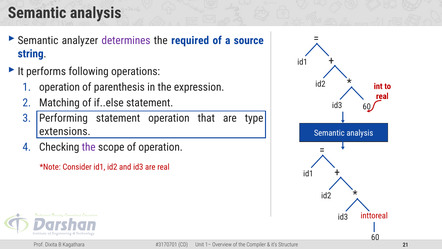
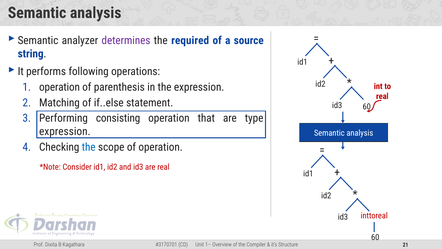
Performing statement: statement -> consisting
extensions at (65, 131): extensions -> expression
the at (89, 147) colour: purple -> blue
